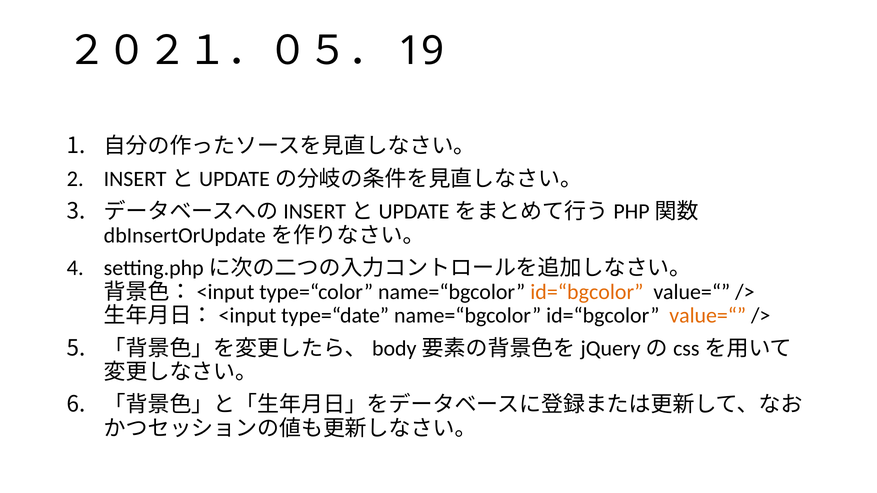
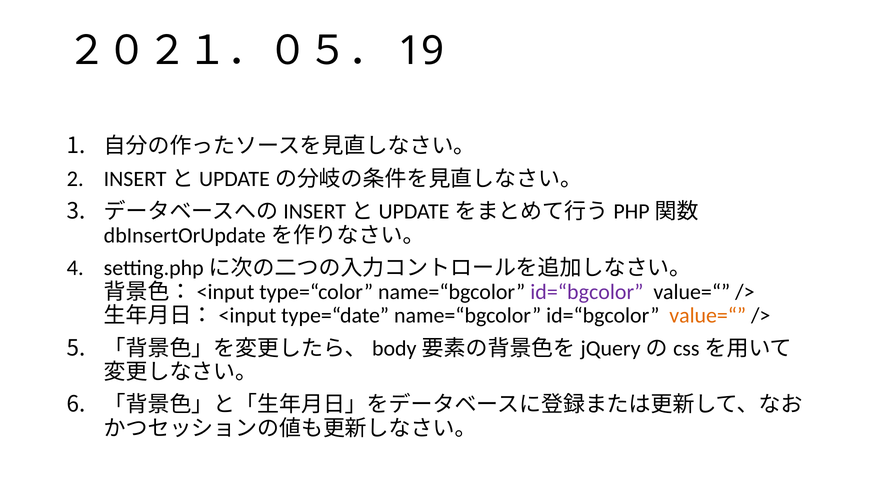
id=“bgcolor at (587, 292) colour: orange -> purple
